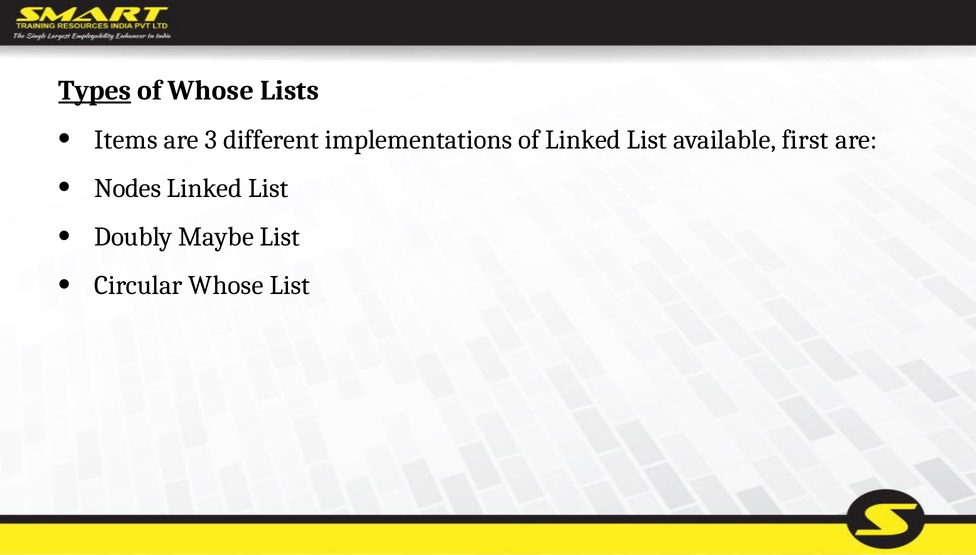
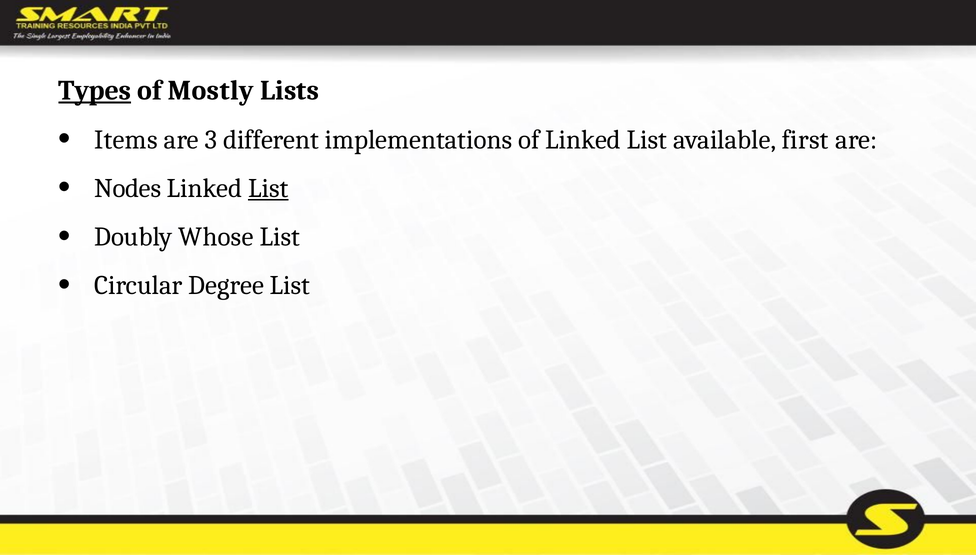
of Whose: Whose -> Mostly
List at (268, 188) underline: none -> present
Maybe: Maybe -> Whose
Circular Whose: Whose -> Degree
